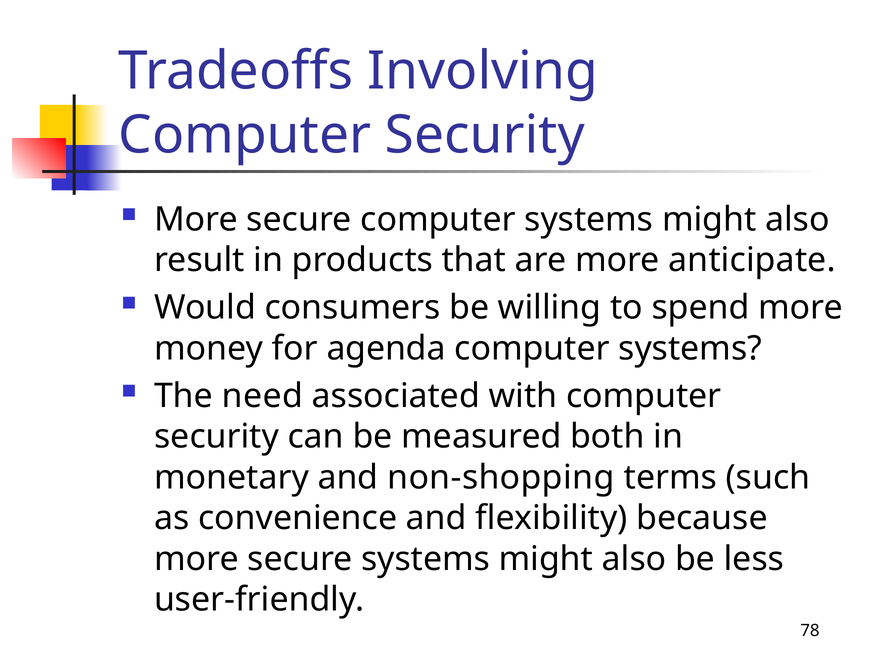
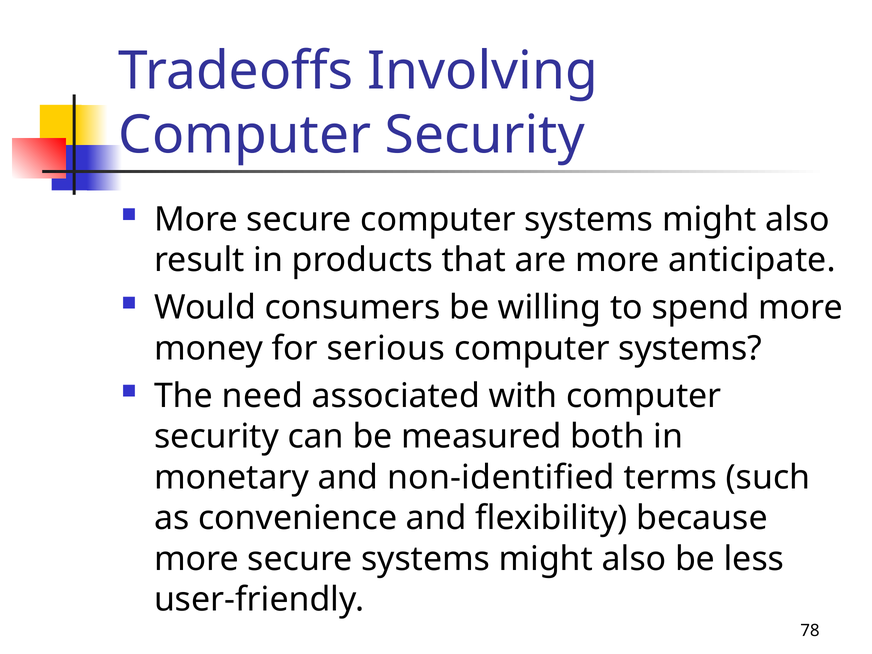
agenda: agenda -> serious
non-shopping: non-shopping -> non-identified
